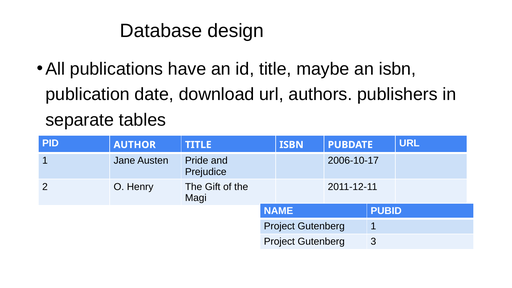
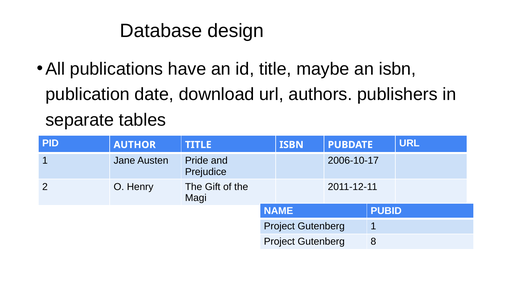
3: 3 -> 8
